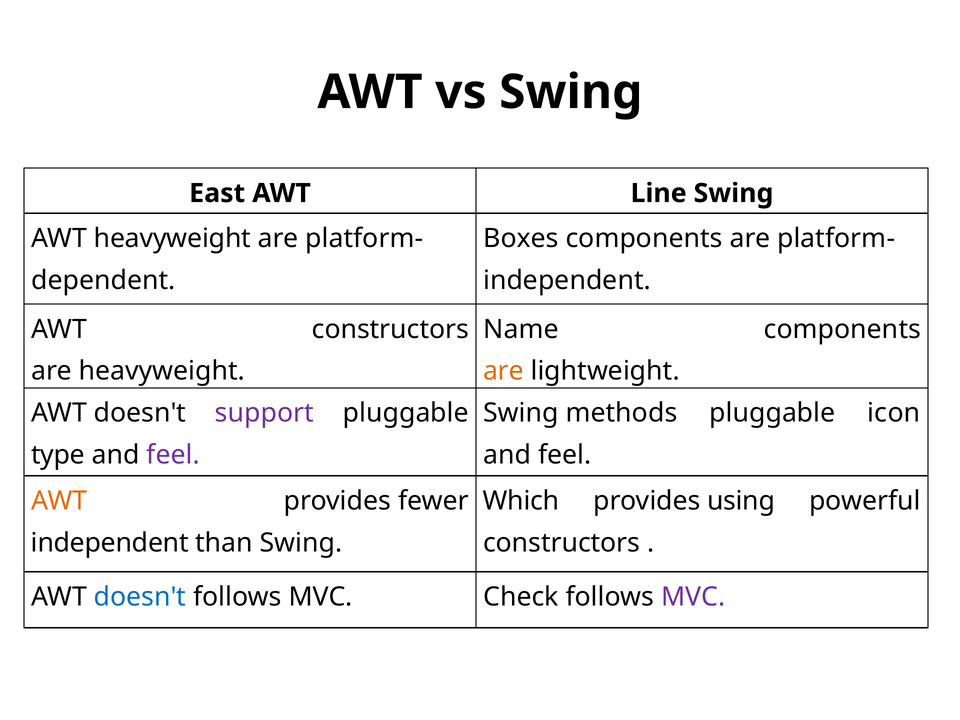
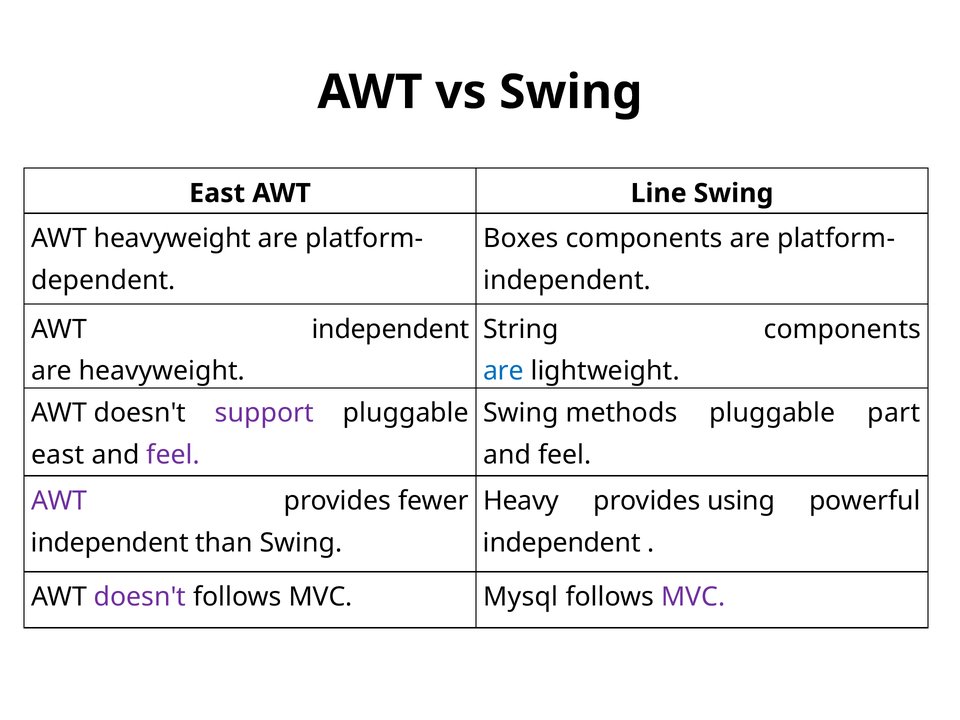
AWT constructors: constructors -> independent
Name: Name -> String
are at (504, 371) colour: orange -> blue
icon: icon -> part
type at (58, 455): type -> east
AWT at (59, 501) colour: orange -> purple
Which: Which -> Heavy
constructors at (562, 543): constructors -> independent
doesn't at (140, 597) colour: blue -> purple
Check: Check -> Mysql
